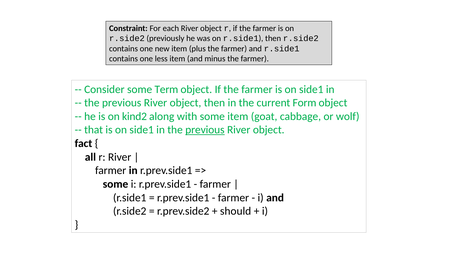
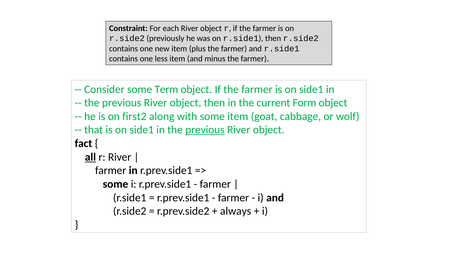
kind2: kind2 -> first2
all underline: none -> present
should: should -> always
